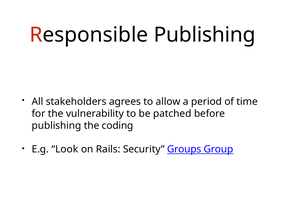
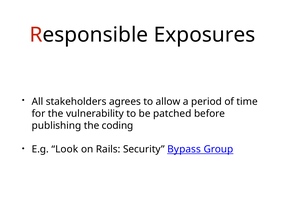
Responsible Publishing: Publishing -> Exposures
Groups: Groups -> Bypass
